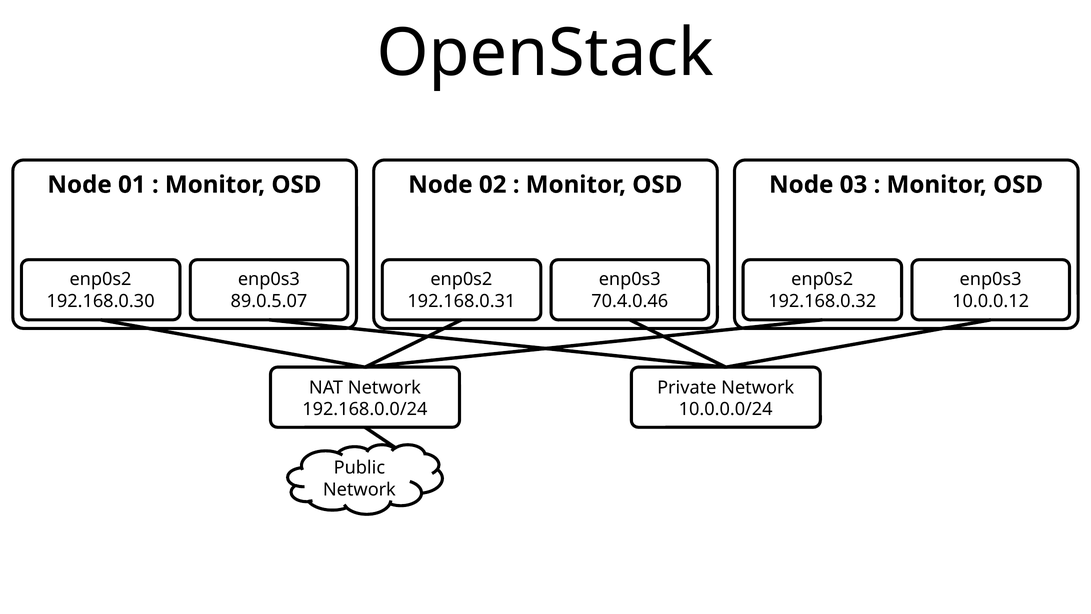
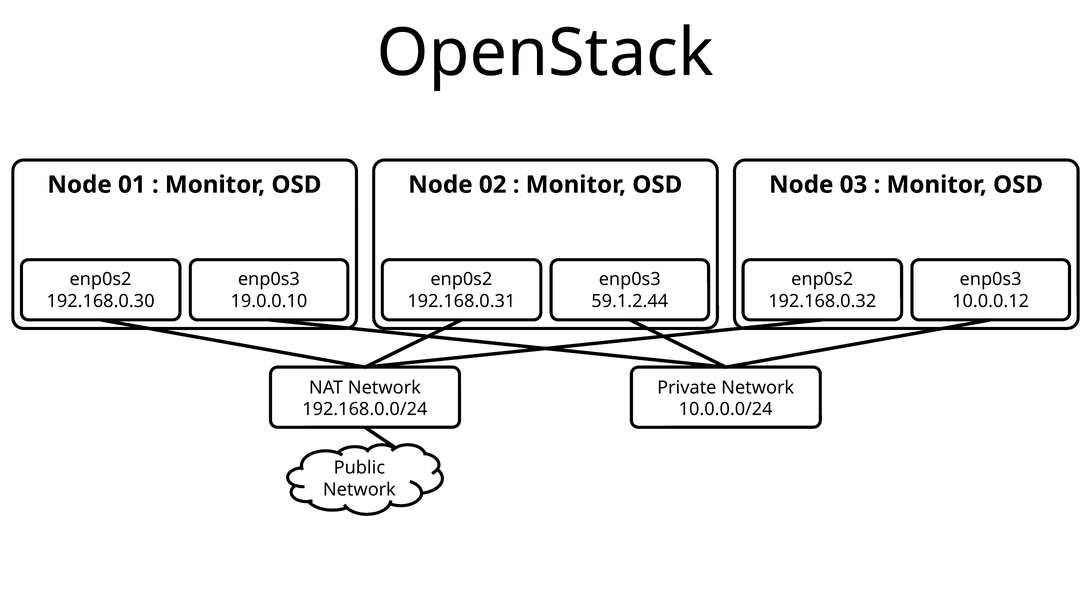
89.0.5.07: 89.0.5.07 -> 19.0.0.10
70.4.0.46: 70.4.0.46 -> 59.1.2.44
